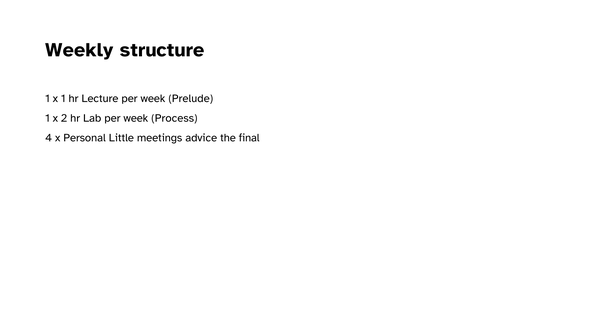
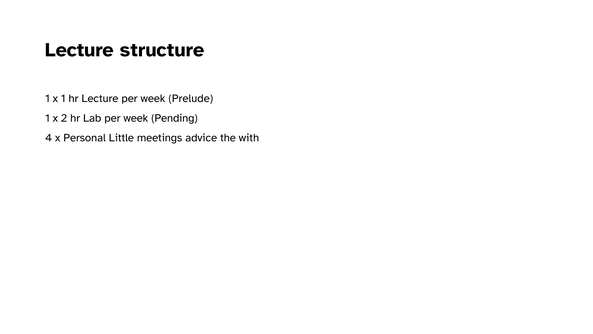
Weekly at (79, 50): Weekly -> Lecture
Process: Process -> Pending
final: final -> with
